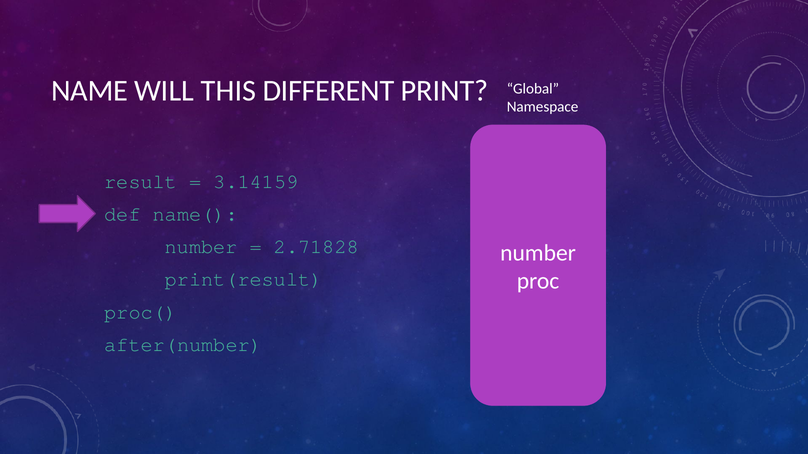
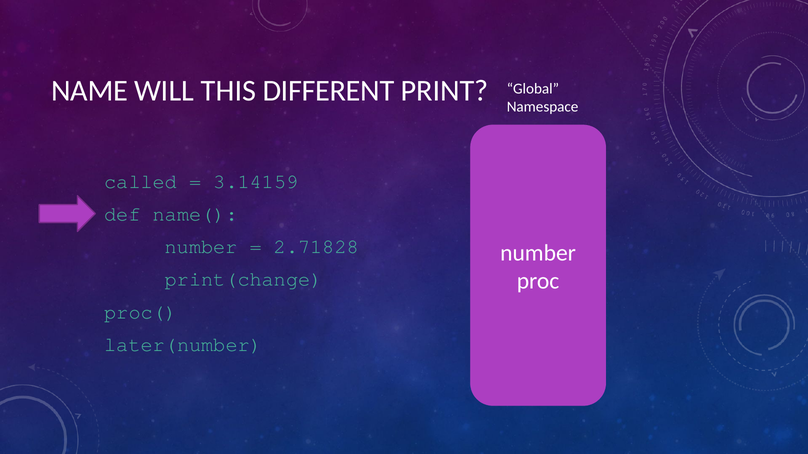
result: result -> called
print(result: print(result -> print(change
after(number: after(number -> later(number
